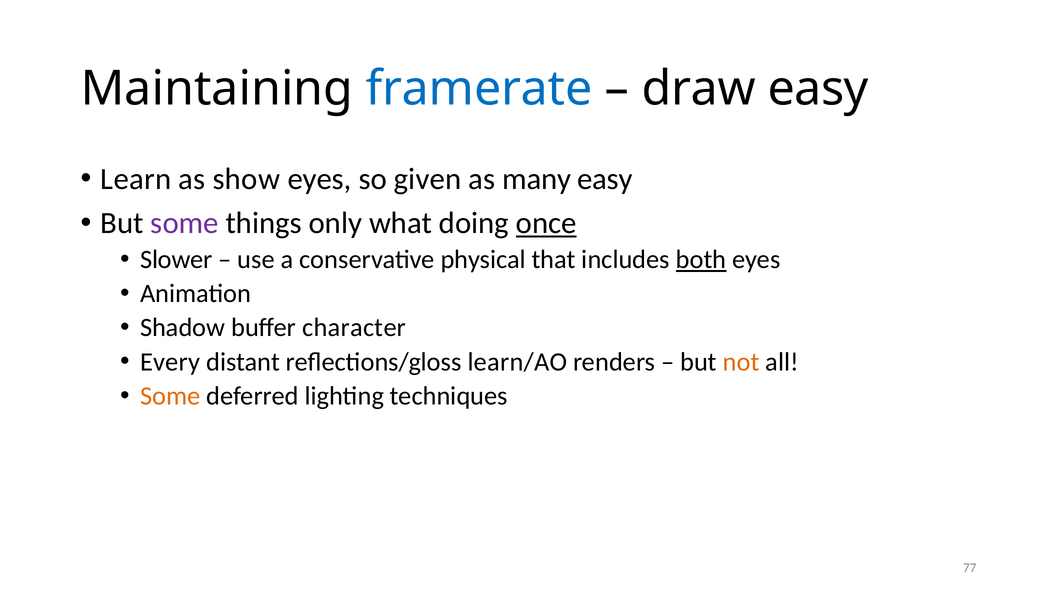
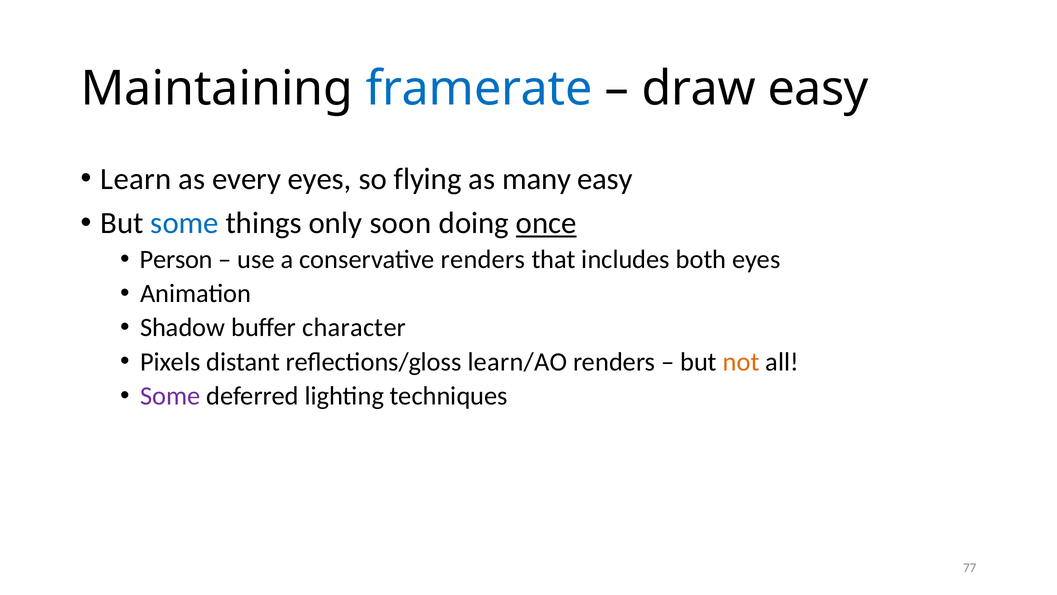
show: show -> every
given: given -> flying
some at (185, 223) colour: purple -> blue
what: what -> soon
Slower: Slower -> Person
conservative physical: physical -> renders
both underline: present -> none
Every: Every -> Pixels
Some at (170, 396) colour: orange -> purple
